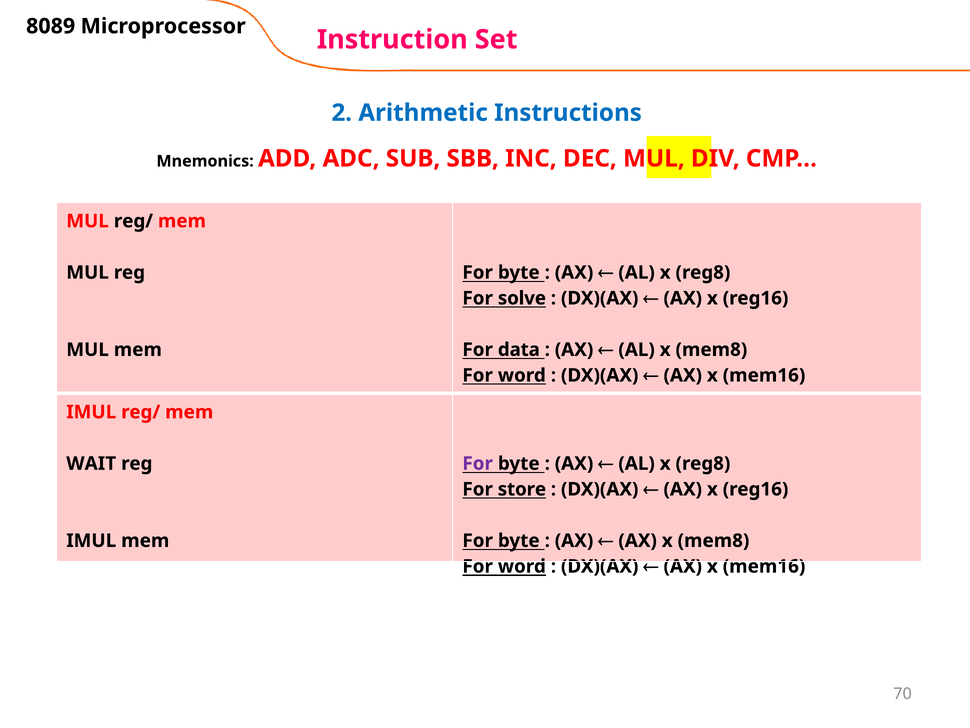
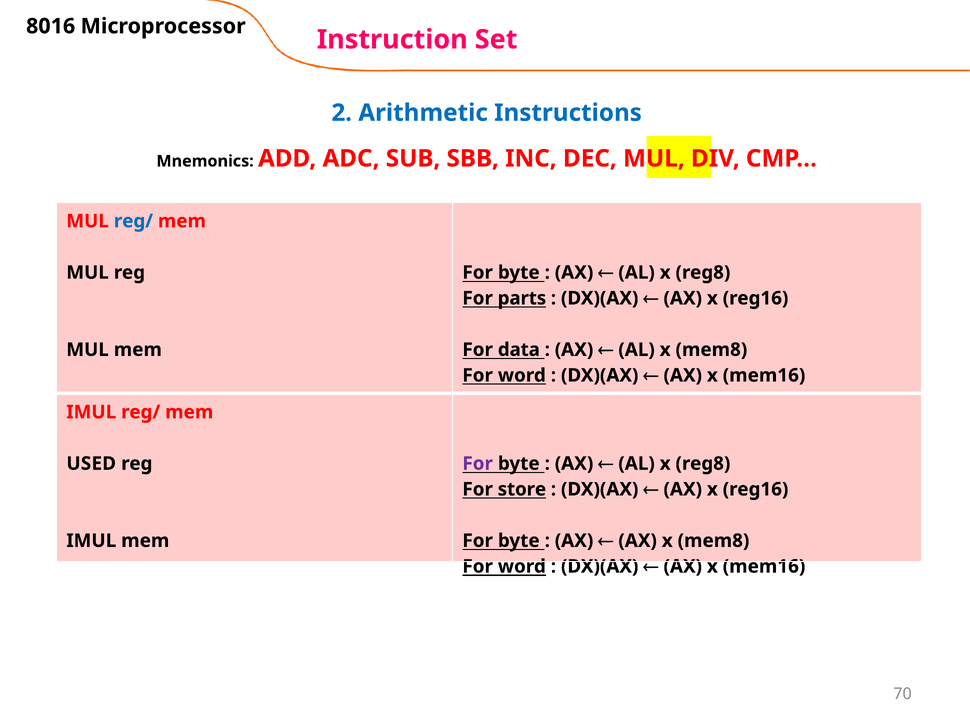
8089: 8089 -> 8016
reg/ at (133, 221) colour: black -> blue
solve: solve -> parts
WAIT: WAIT -> USED
